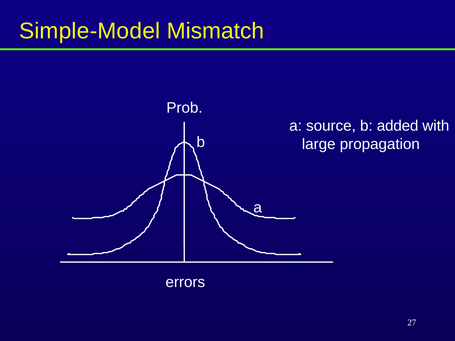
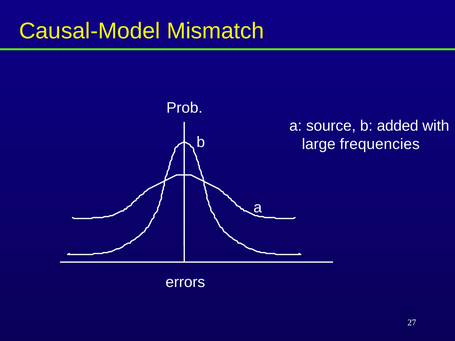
Simple-Model: Simple-Model -> Causal-Model
propagation: propagation -> frequencies
